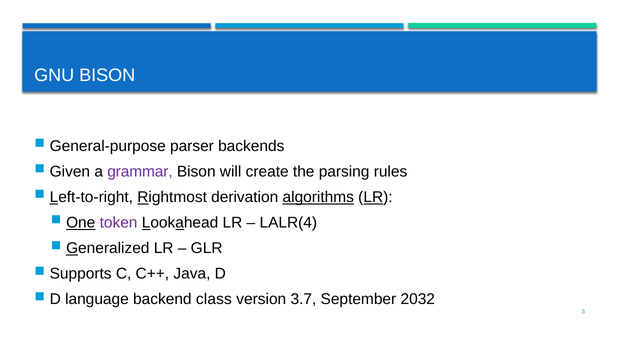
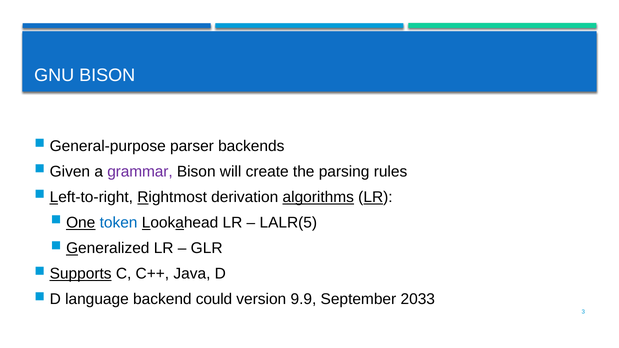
token colour: purple -> blue
LALR(4: LALR(4 -> LALR(5
Supports underline: none -> present
class: class -> could
3.7: 3.7 -> 9.9
2032: 2032 -> 2033
